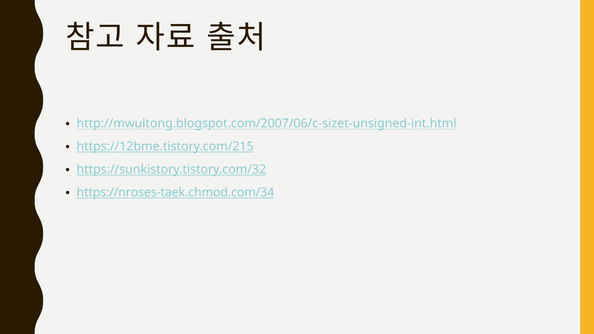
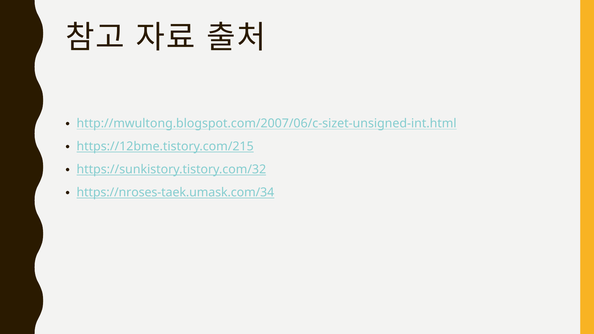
https://nroses-taek.chmod.com/34: https://nroses-taek.chmod.com/34 -> https://nroses-taek.umask.com/34
